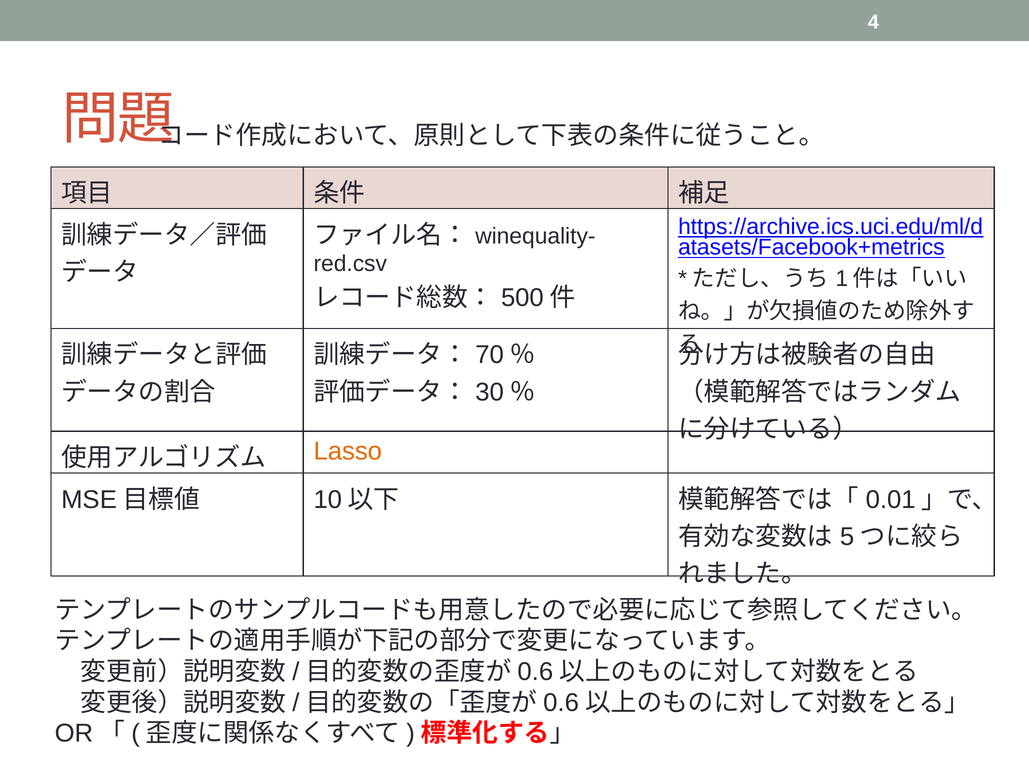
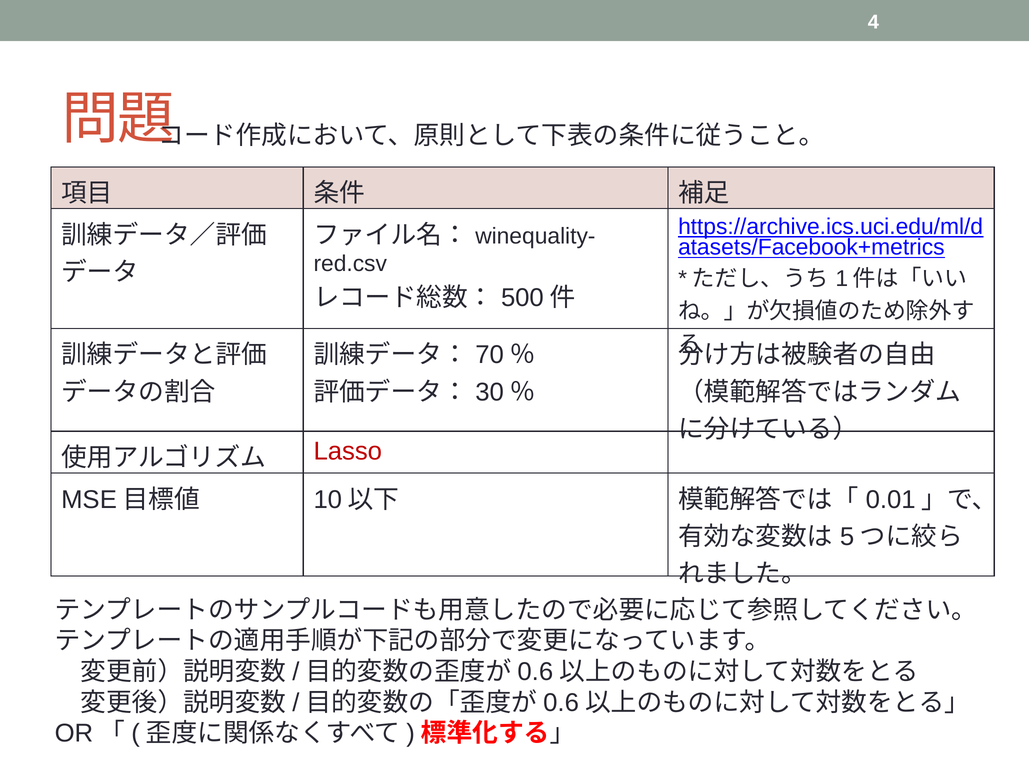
Lasso colour: orange -> red
